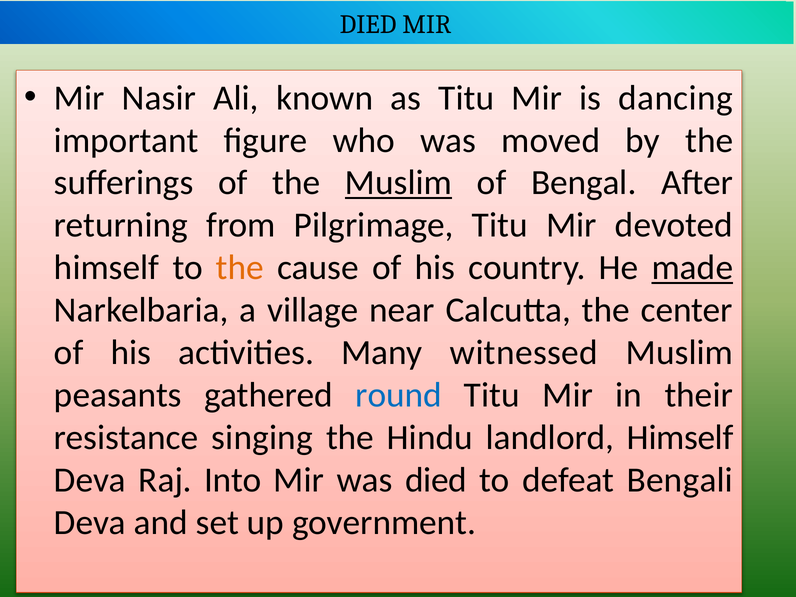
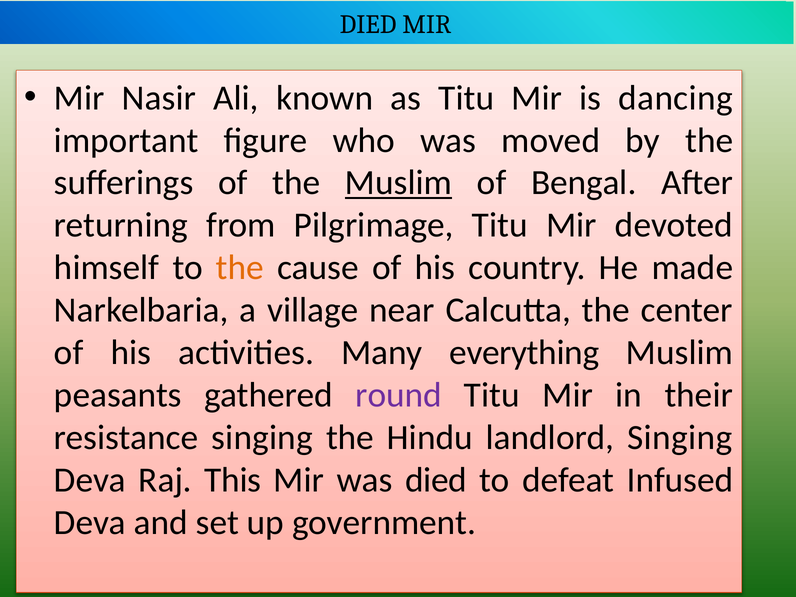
made underline: present -> none
witnessed: witnessed -> everything
round colour: blue -> purple
landlord Himself: Himself -> Singing
Into: Into -> This
Bengali: Bengali -> Infused
